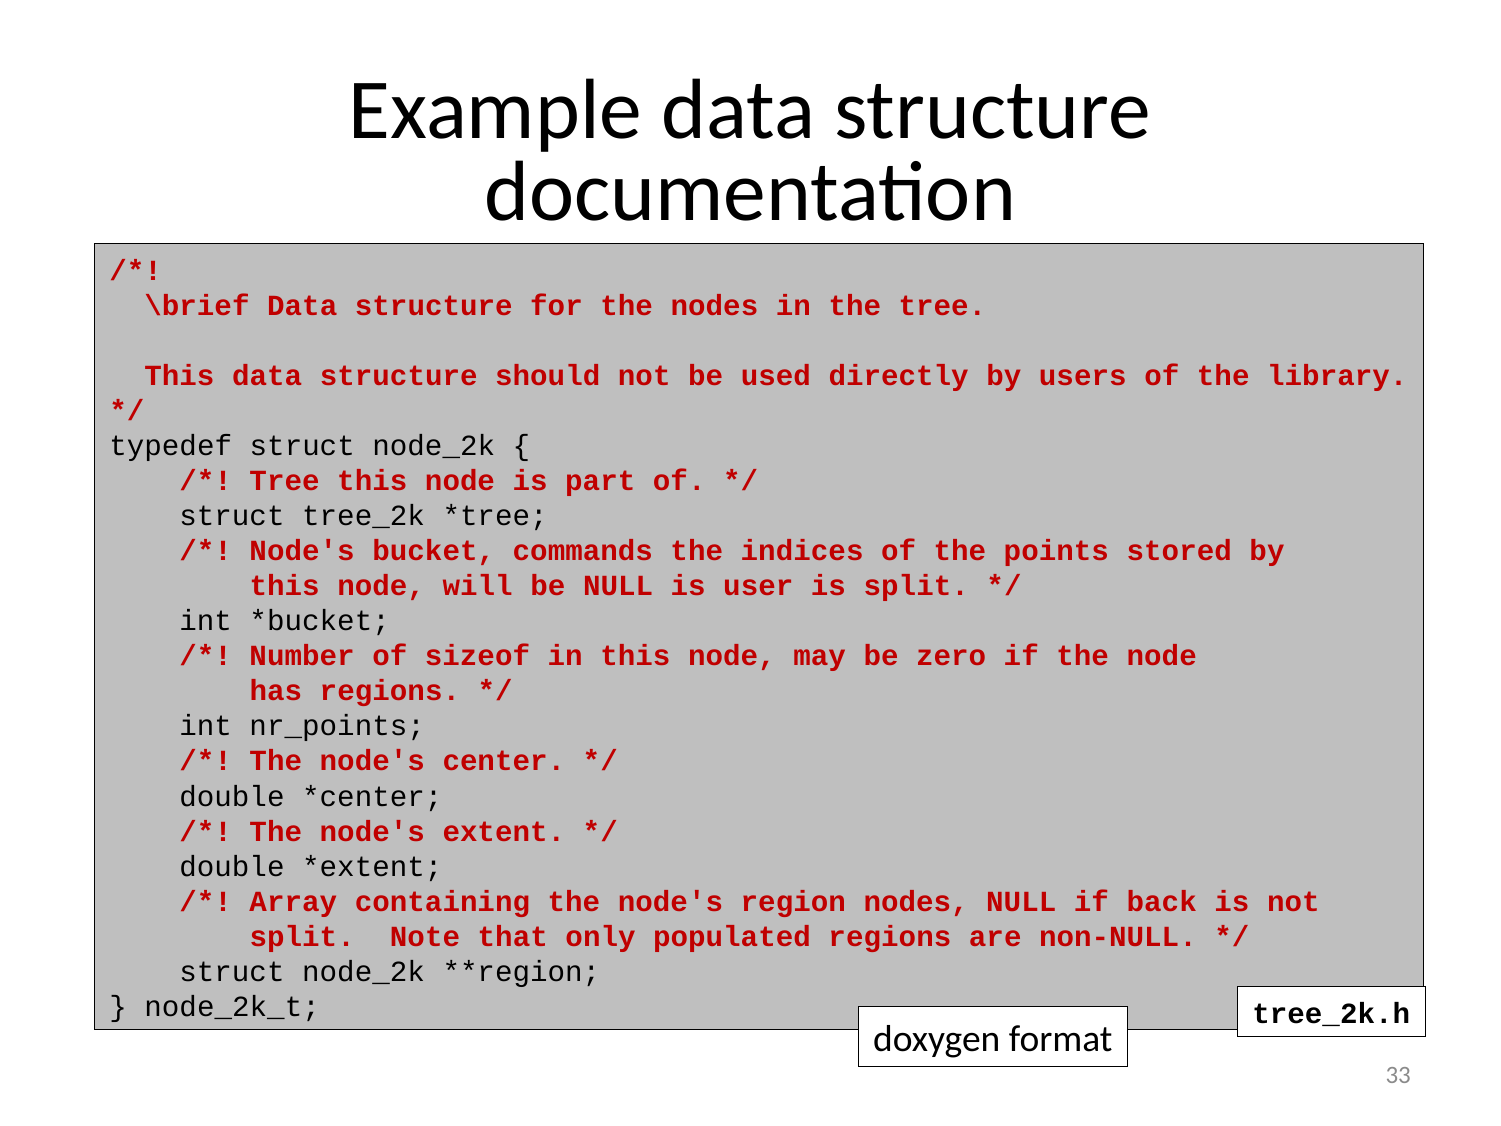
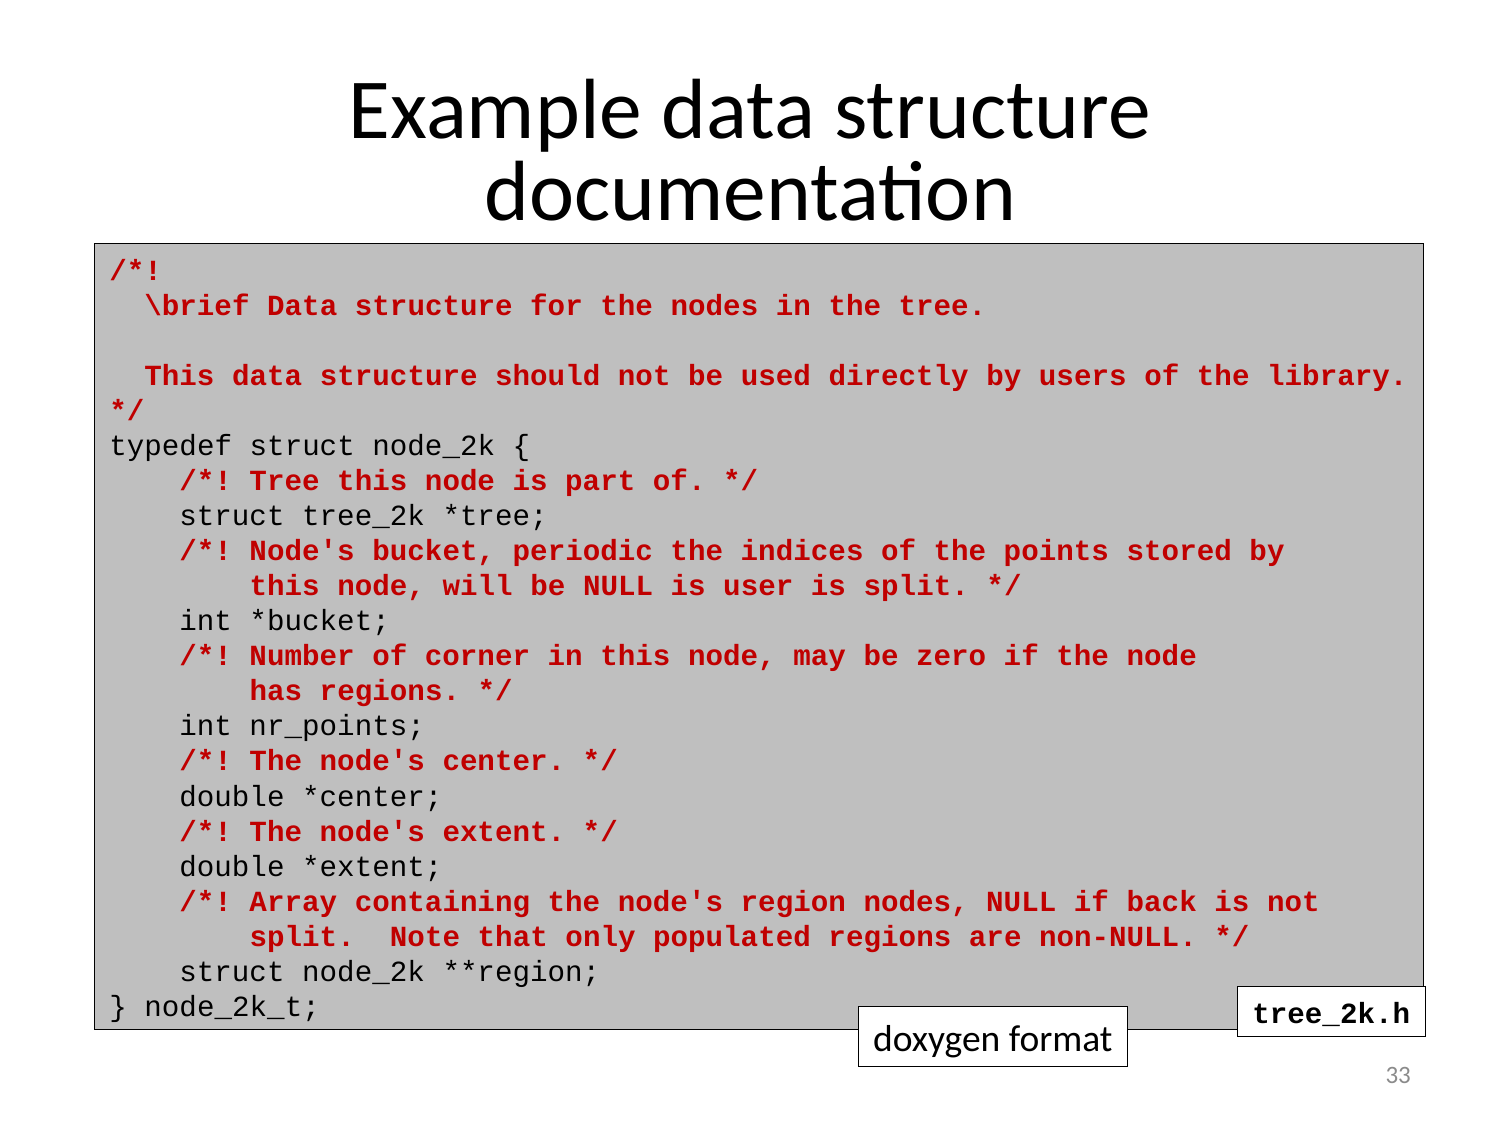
commands: commands -> periodic
sizeof: sizeof -> corner
